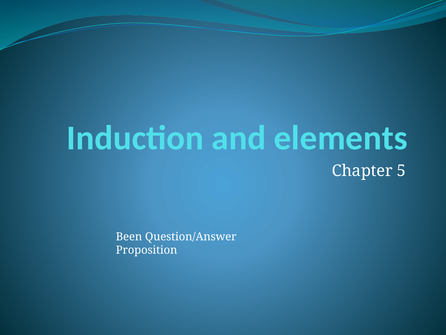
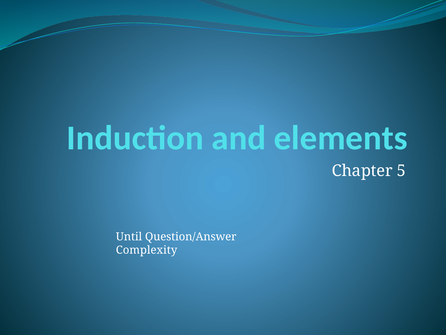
Been: Been -> Until
Proposition: Proposition -> Complexity
